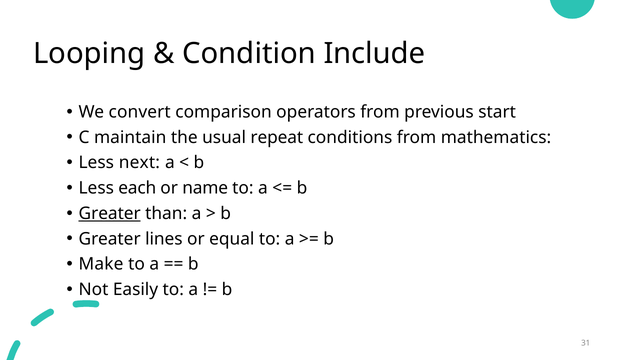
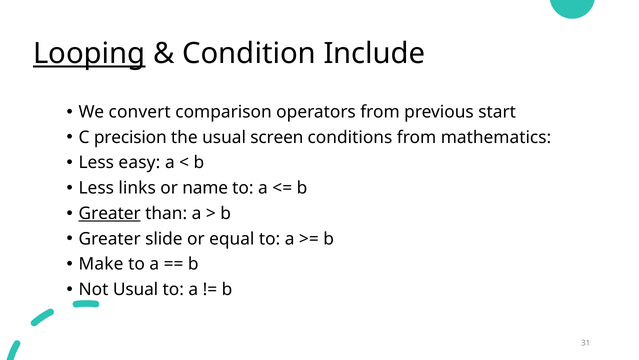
Looping underline: none -> present
maintain: maintain -> precision
repeat: repeat -> screen
next: next -> easy
each: each -> links
lines: lines -> slide
Not Easily: Easily -> Usual
